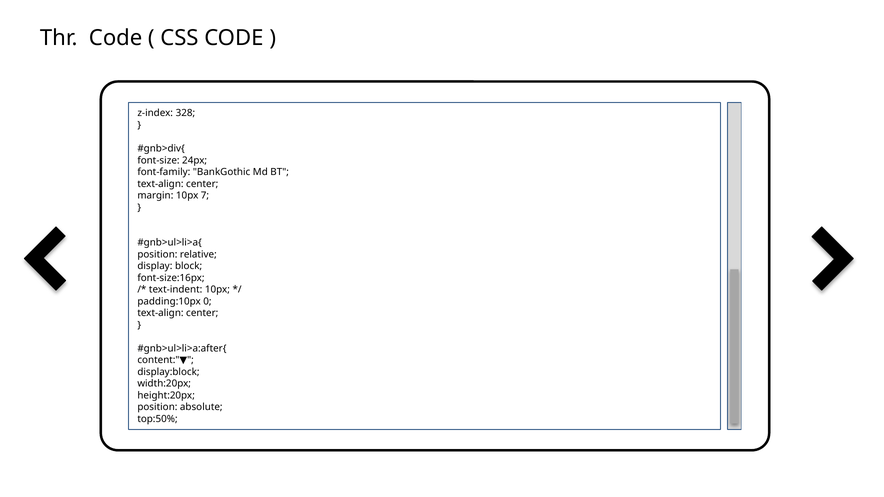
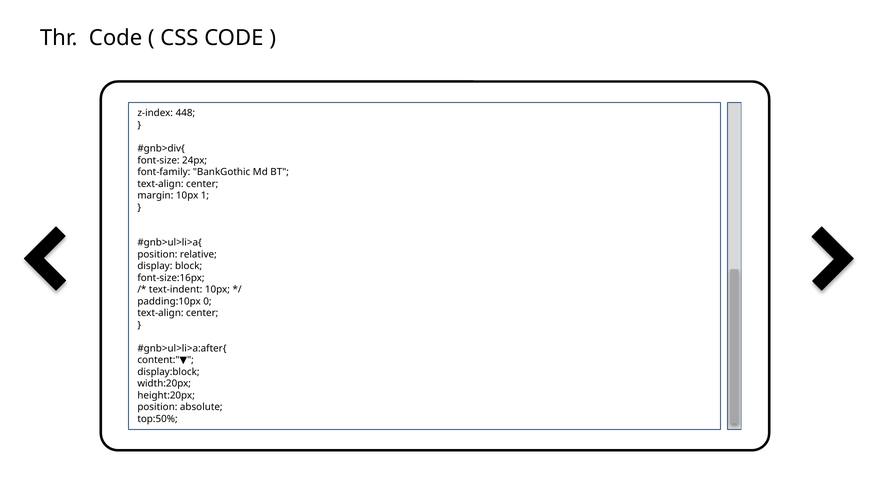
328: 328 -> 448
7: 7 -> 1
